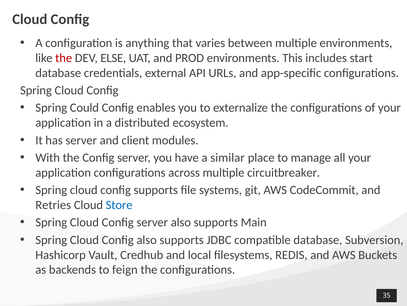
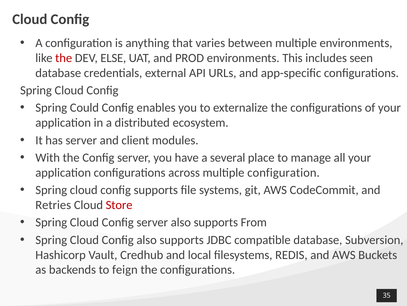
start: start -> seen
similar: similar -> several
multiple circuitbreaker: circuitbreaker -> configuration
Store colour: blue -> red
Main: Main -> From
